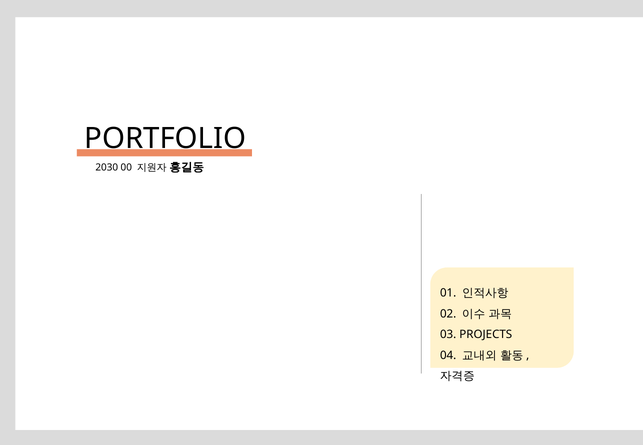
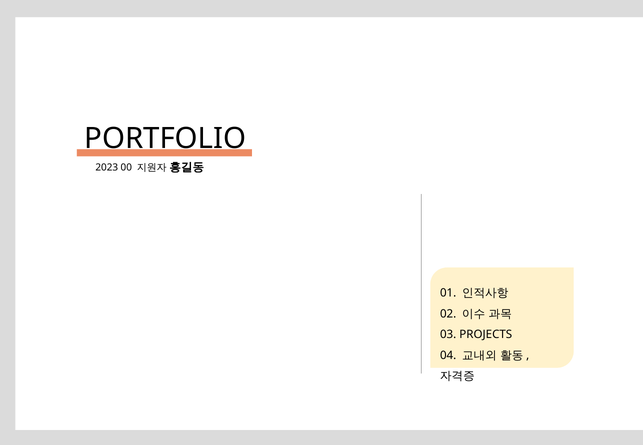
2030: 2030 -> 2023
